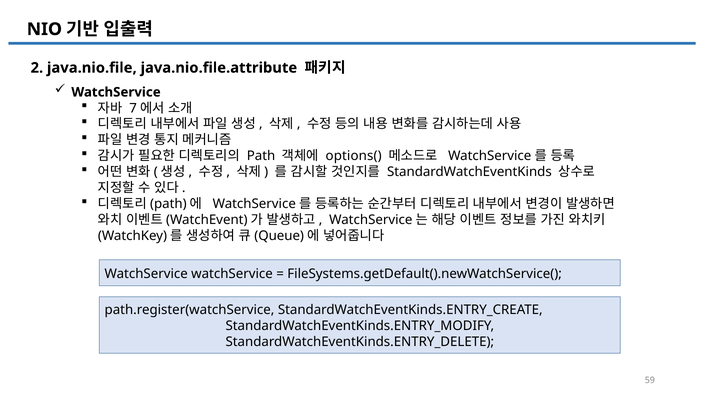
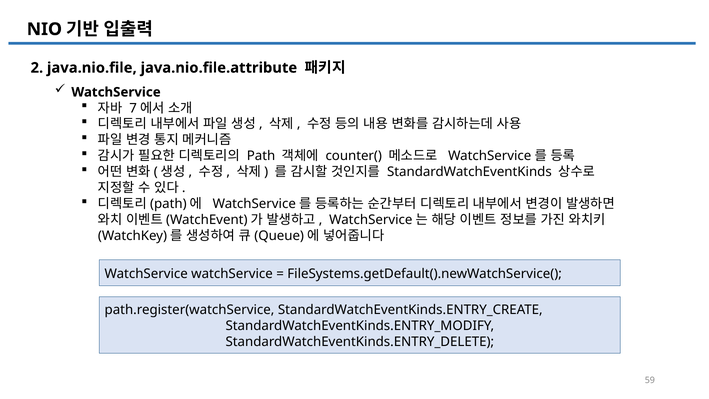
options(: options( -> counter(
